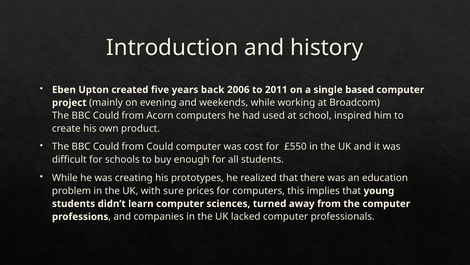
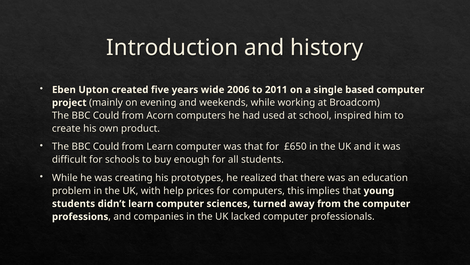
back: back -> wide
from Could: Could -> Learn
was cost: cost -> that
£550: £550 -> £650
sure: sure -> help
